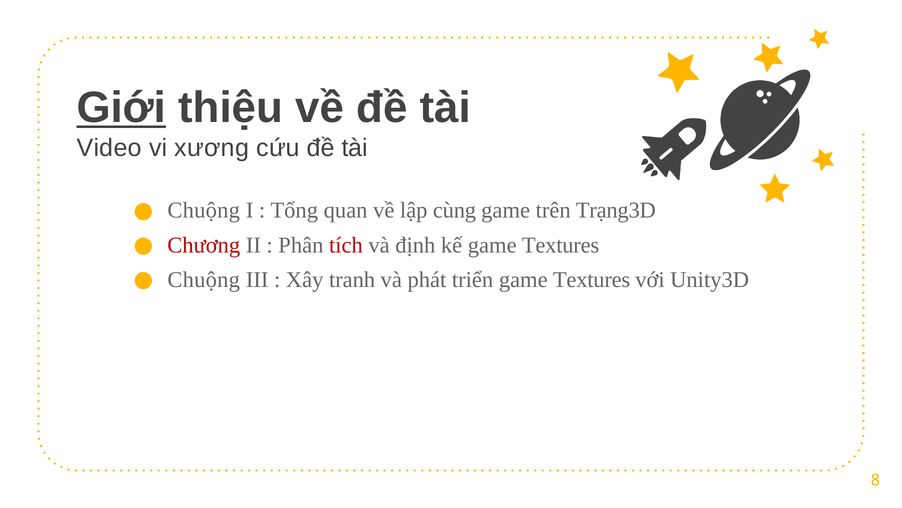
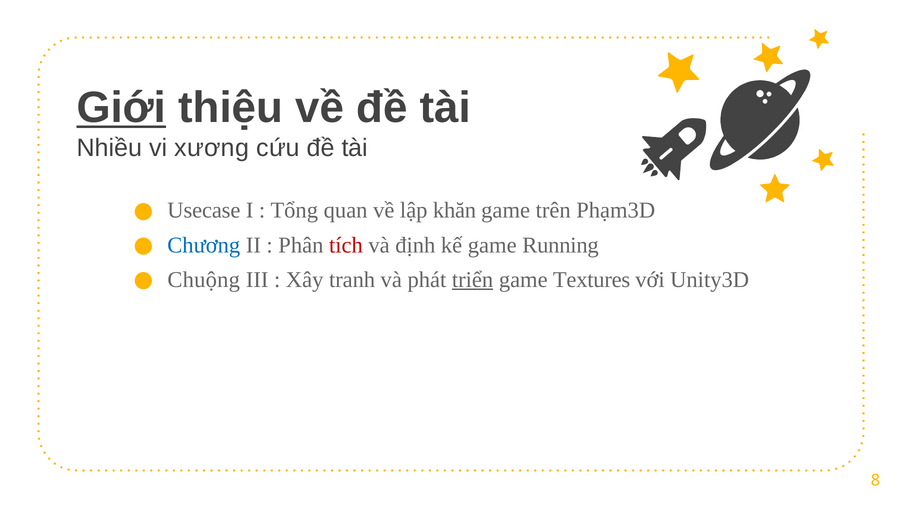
Video: Video -> Nhiều
Chuộng at (204, 210): Chuộng -> Usecase
cùng: cùng -> khăn
Trạng3D: Trạng3D -> Phạm3D
Chương colour: red -> blue
kế game Textures: Textures -> Running
triển underline: none -> present
